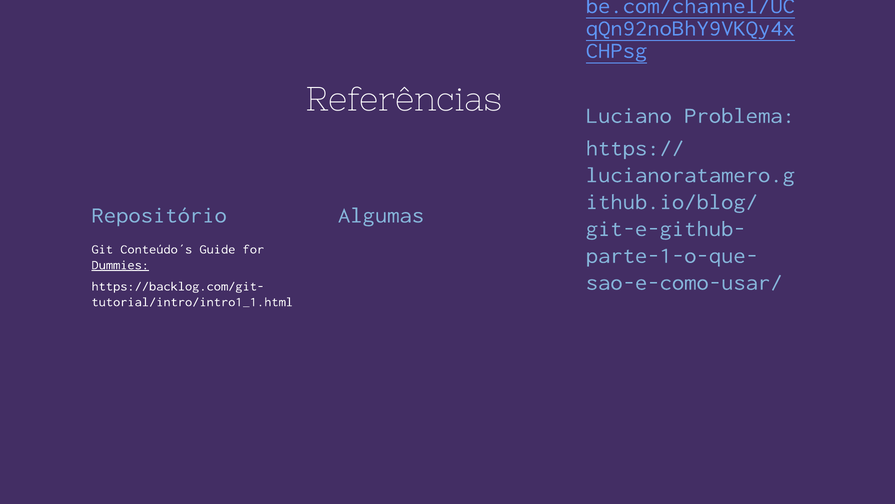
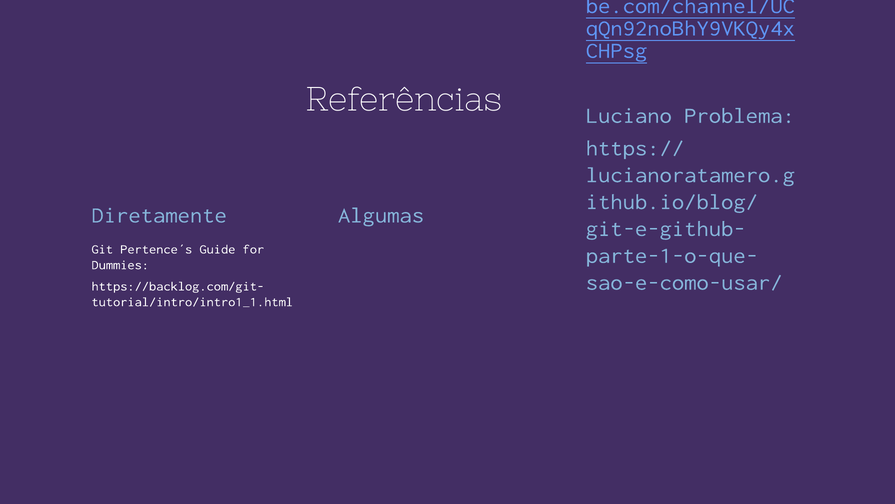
Repositório: Repositório -> Diretamente
Conteúdo´s: Conteúdo´s -> Pertence´s
Dummies underline: present -> none
